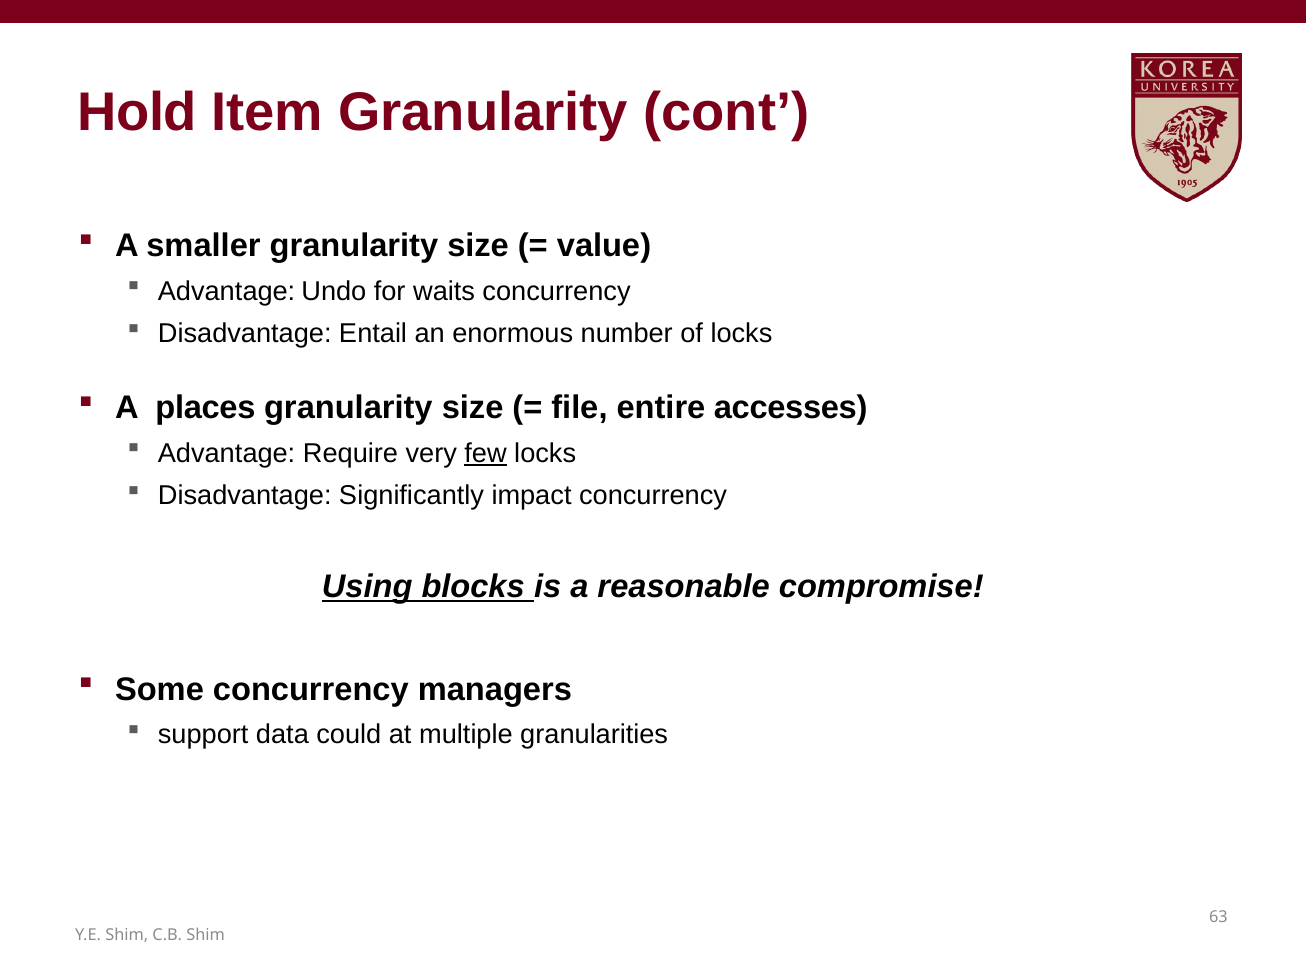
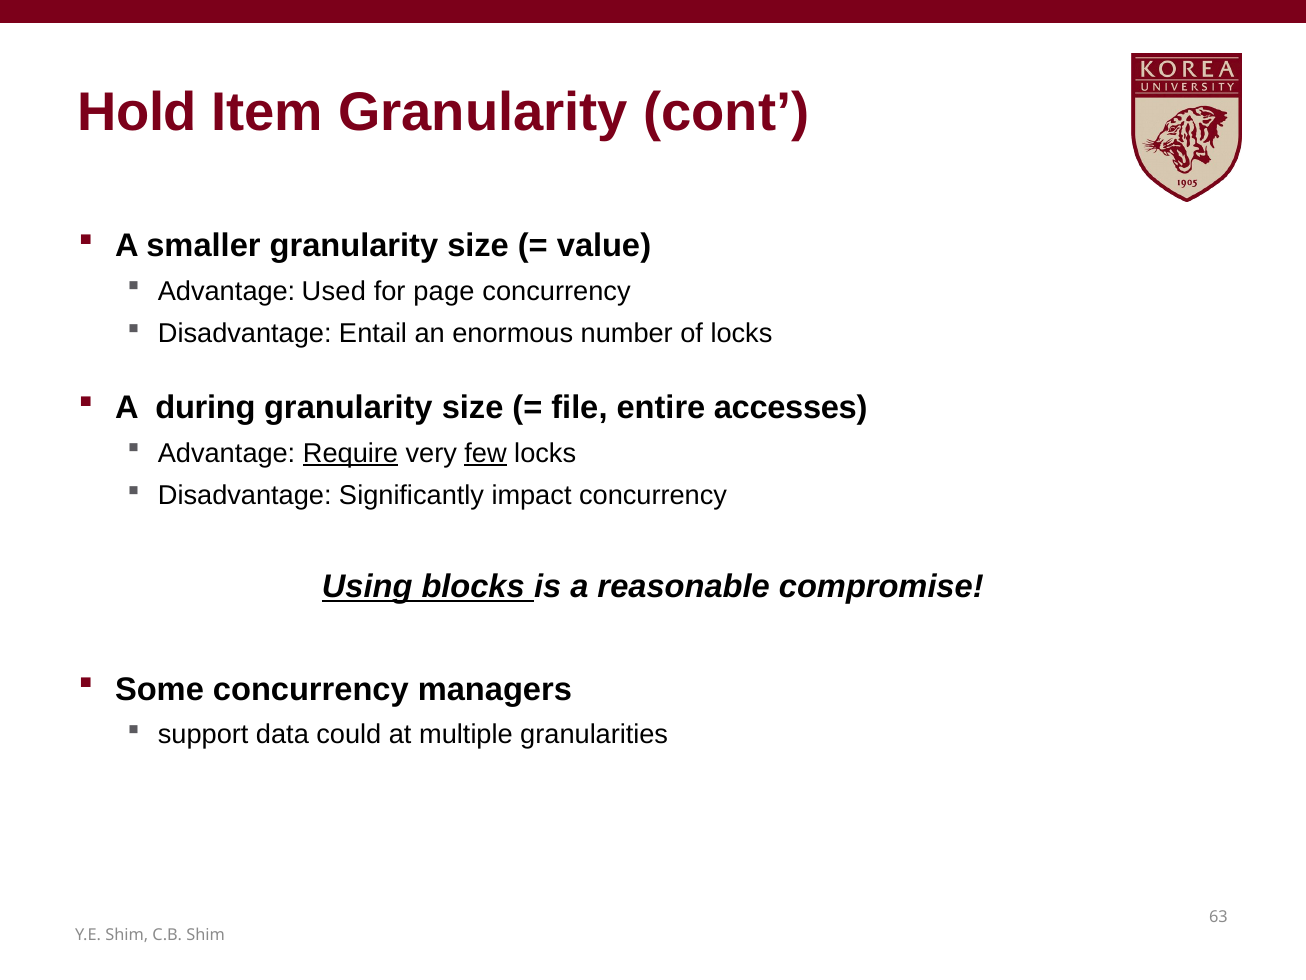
Undo: Undo -> Used
waits: waits -> page
places: places -> during
Require underline: none -> present
